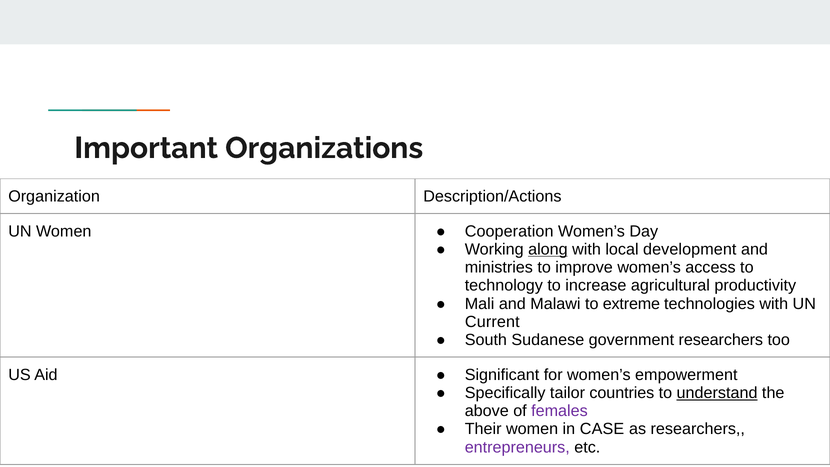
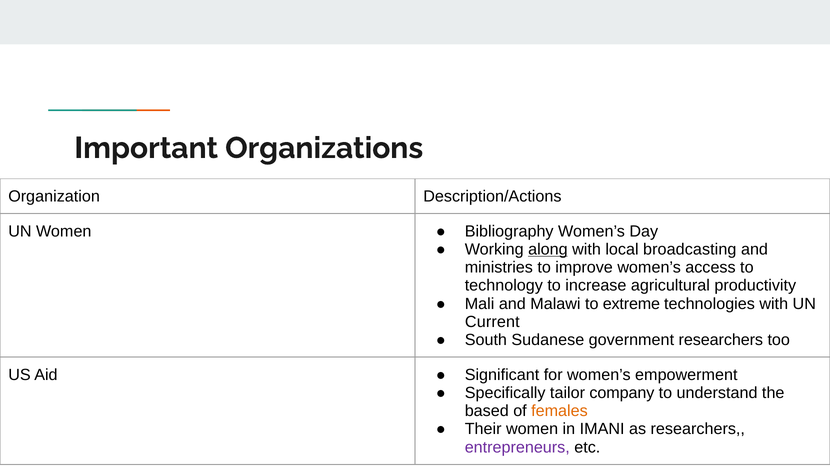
Cooperation: Cooperation -> Bibliography
development: development -> broadcasting
countries: countries -> company
understand underline: present -> none
above: above -> based
females colour: purple -> orange
CASE: CASE -> IMANI
